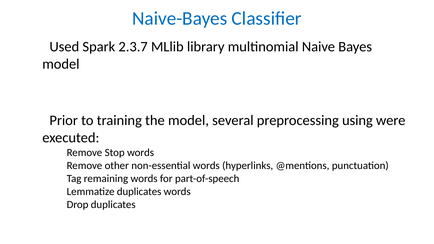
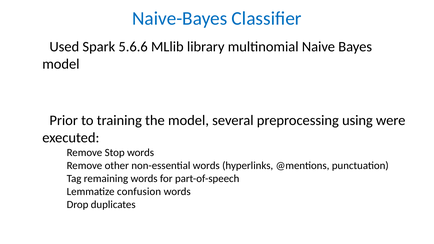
2.3.7: 2.3.7 -> 5.6.6
duplicates at (139, 192): duplicates -> confusion
